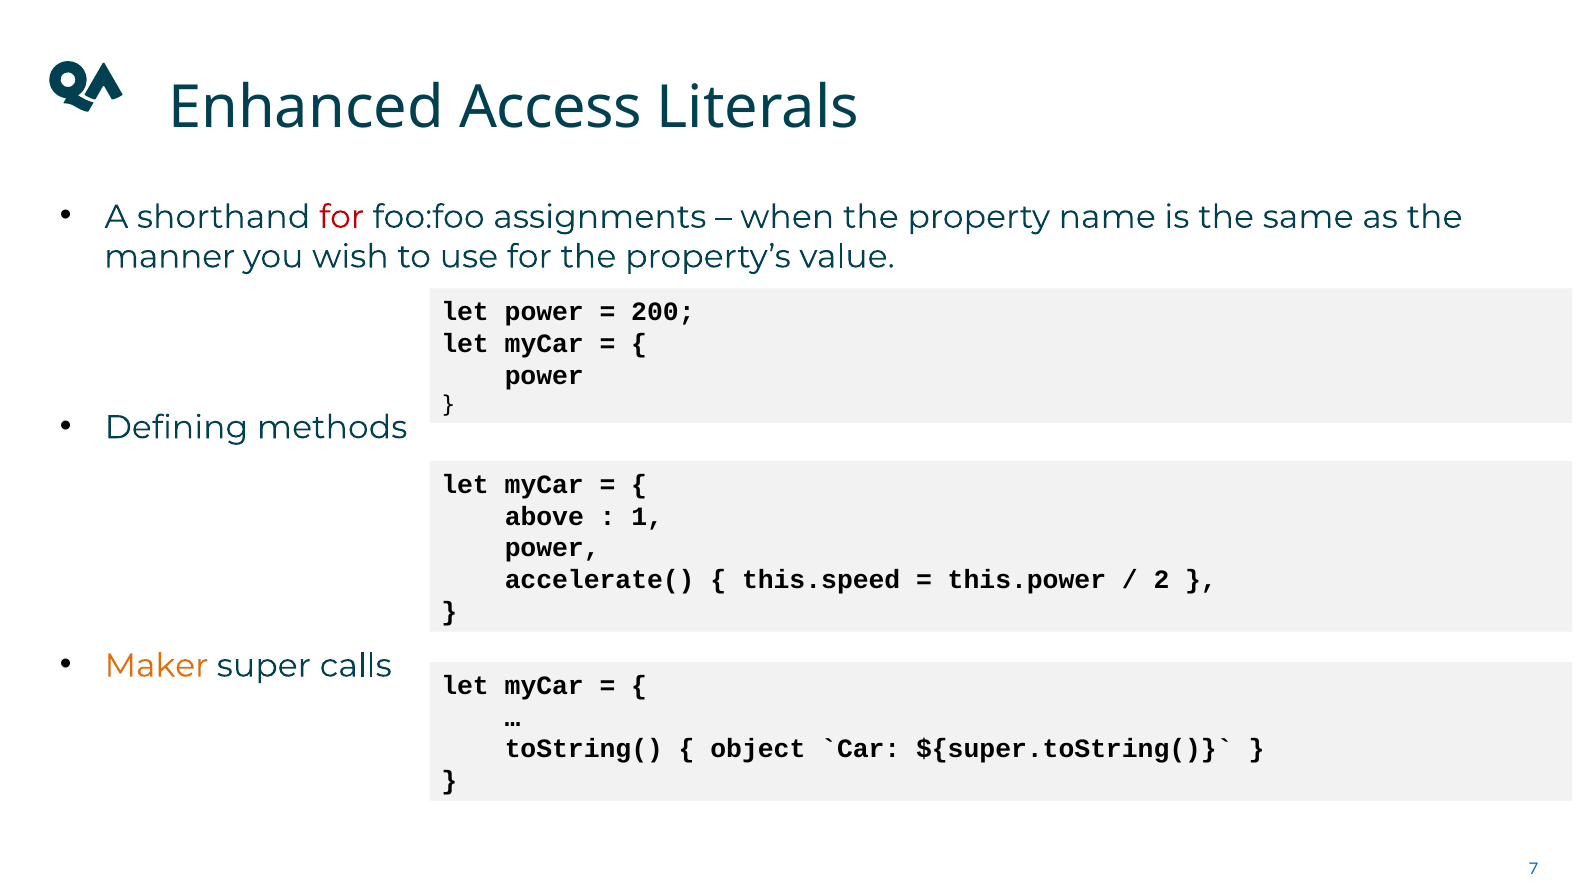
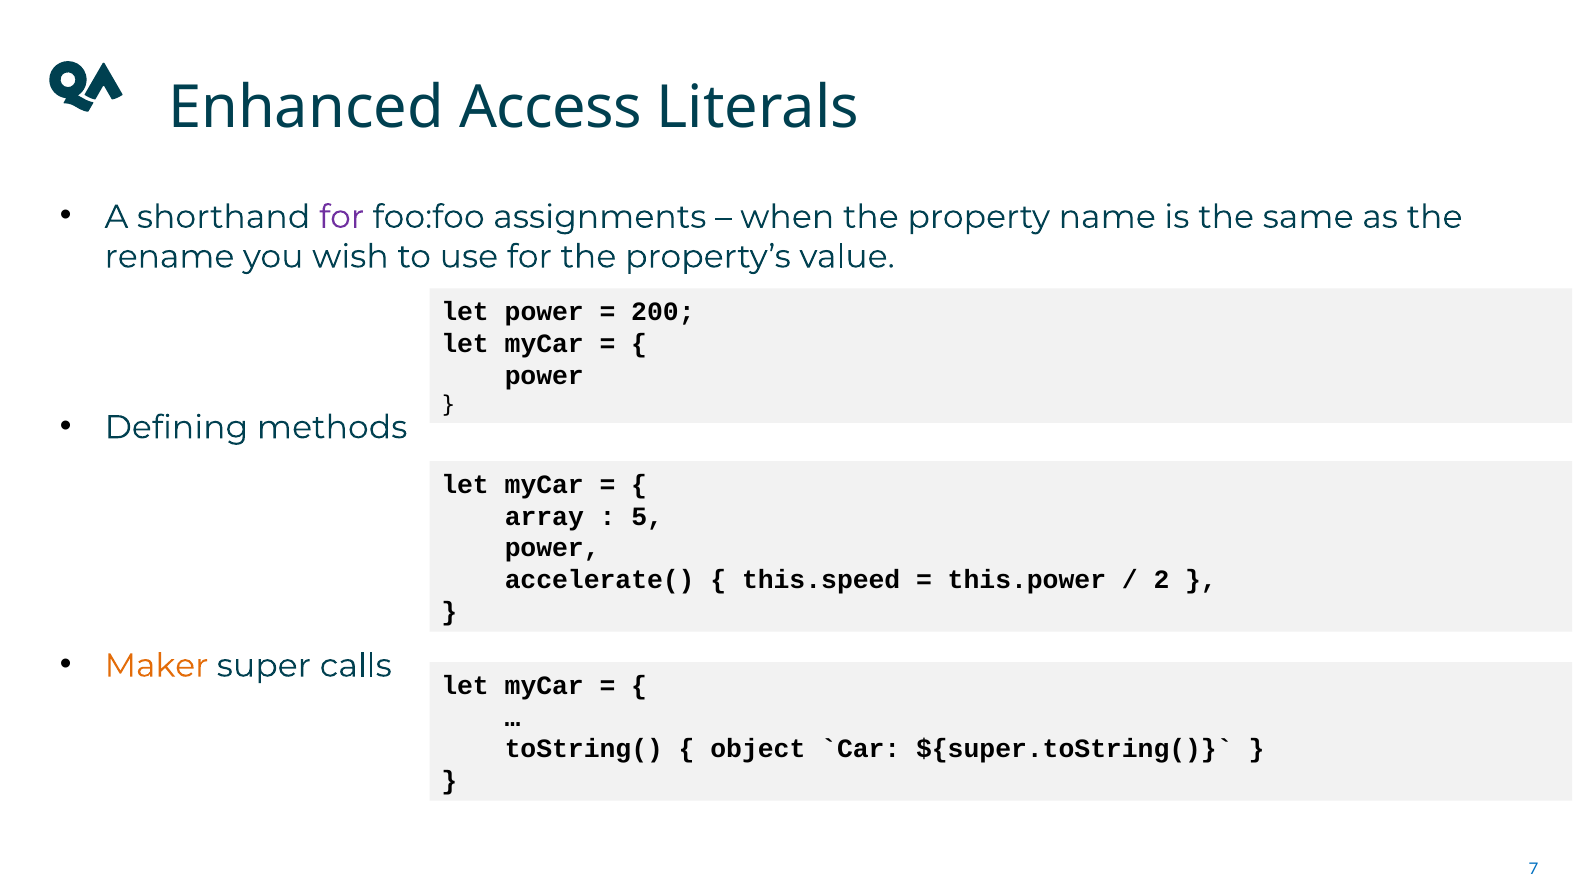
for at (342, 217) colour: red -> purple
manner: manner -> rename
above: above -> array
1: 1 -> 5
